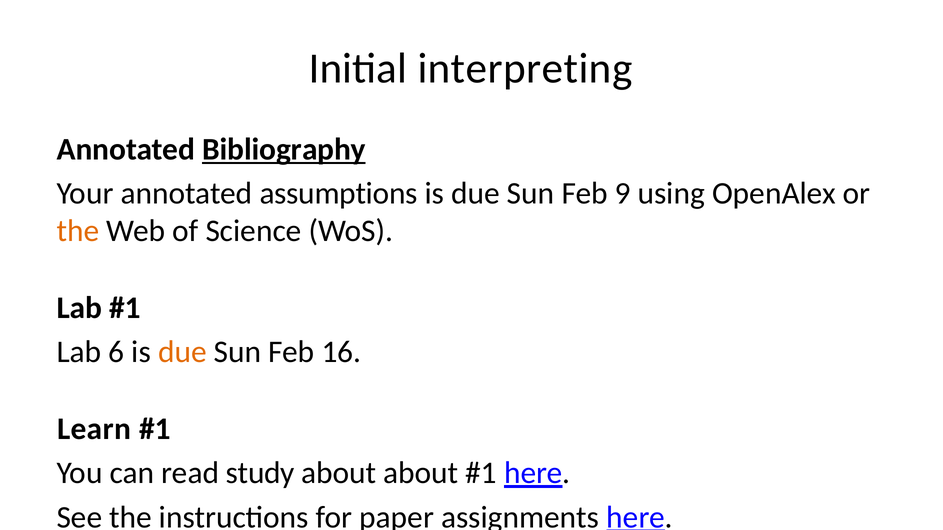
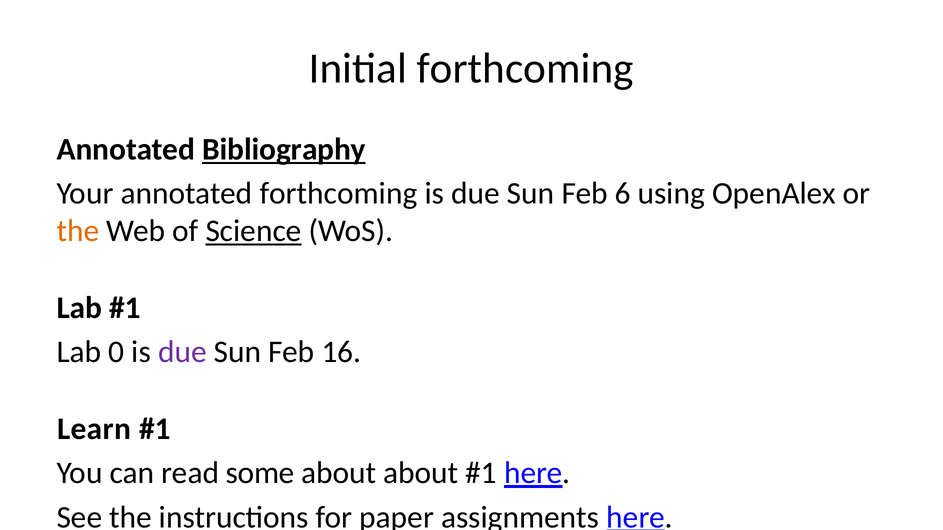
Initial interpreting: interpreting -> forthcoming
annotated assumptions: assumptions -> forthcoming
9: 9 -> 6
Science underline: none -> present
6: 6 -> 0
due at (182, 352) colour: orange -> purple
study: study -> some
